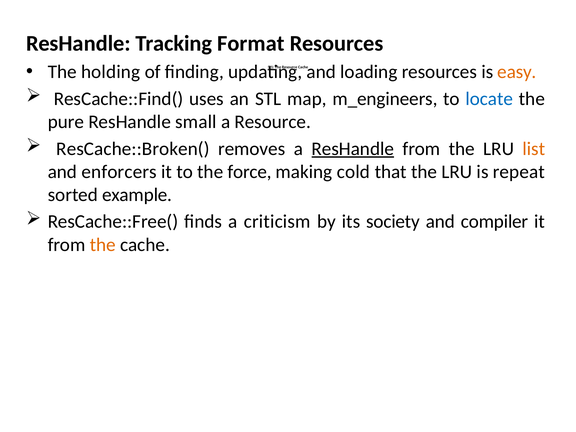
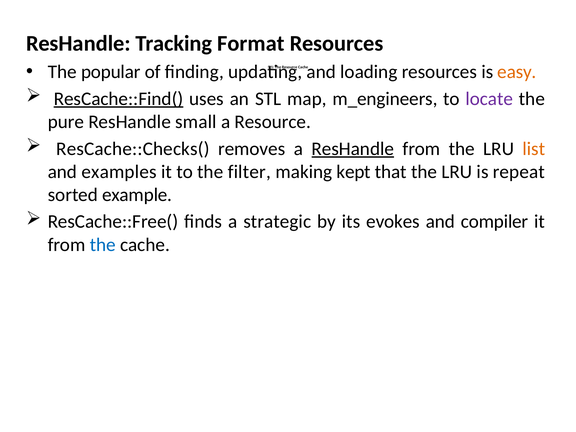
holding: holding -> popular
ResCache::Find( underline: none -> present
locate colour: blue -> purple
ResCache::Broken(: ResCache::Broken( -> ResCache::Checks(
enforcers: enforcers -> examples
force: force -> filter
cold: cold -> kept
criticism: criticism -> strategic
society: society -> evokes
the at (103, 245) colour: orange -> blue
